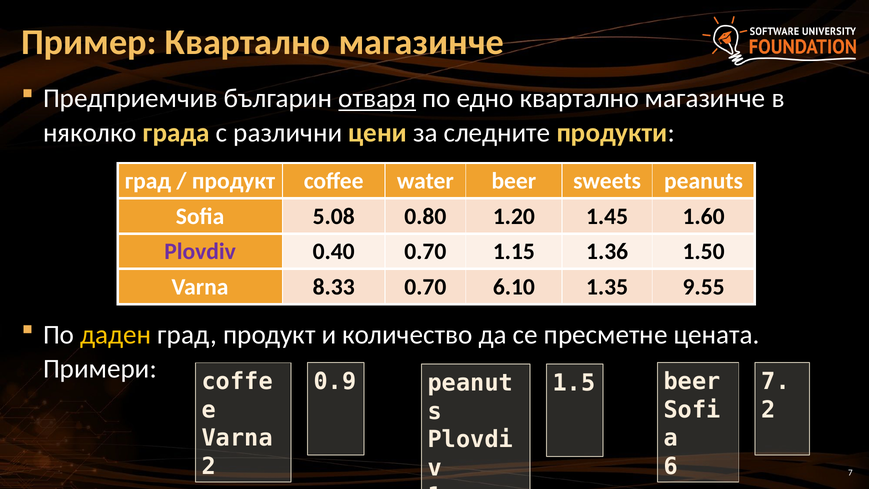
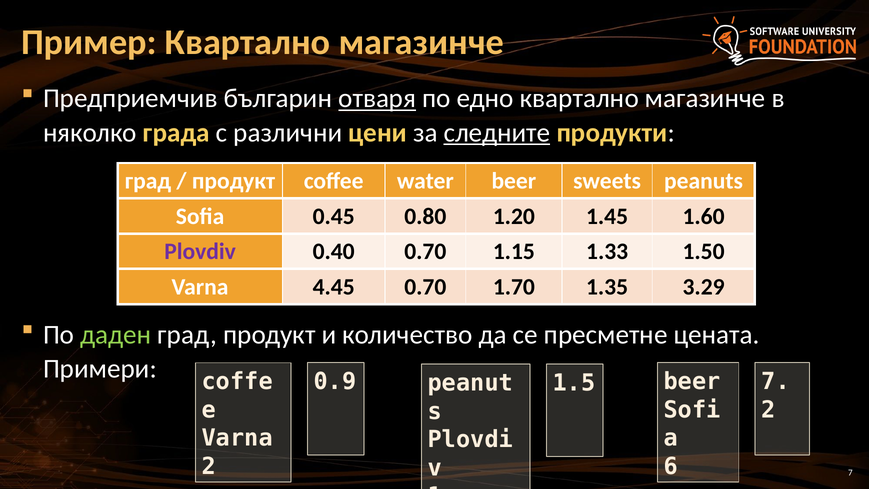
следните underline: none -> present
5.08: 5.08 -> 0.45
1.36: 1.36 -> 1.33
8.33: 8.33 -> 4.45
6.10: 6.10 -> 1.70
9.55: 9.55 -> 3.29
даден colour: yellow -> light green
